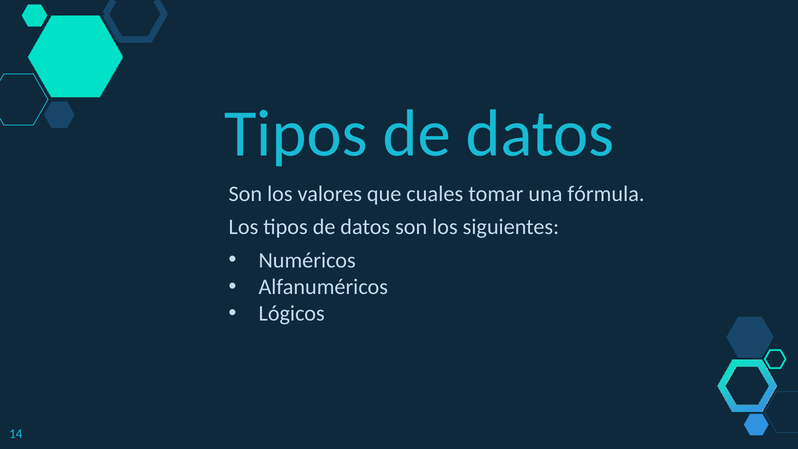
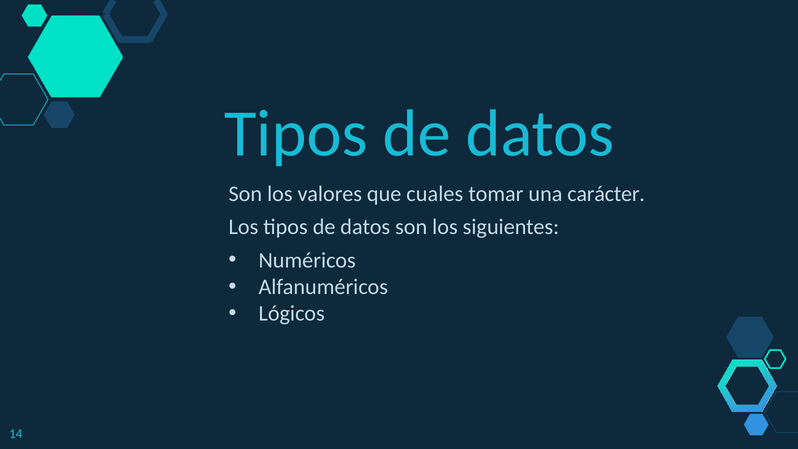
fórmula: fórmula -> carácter
